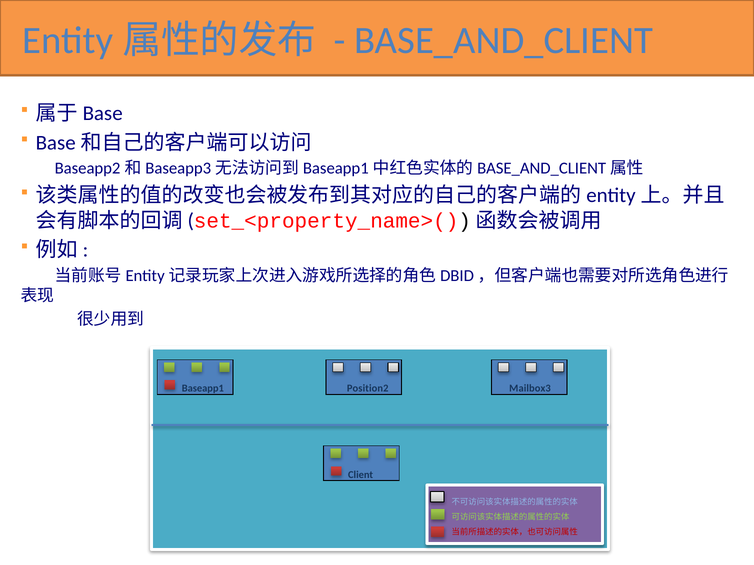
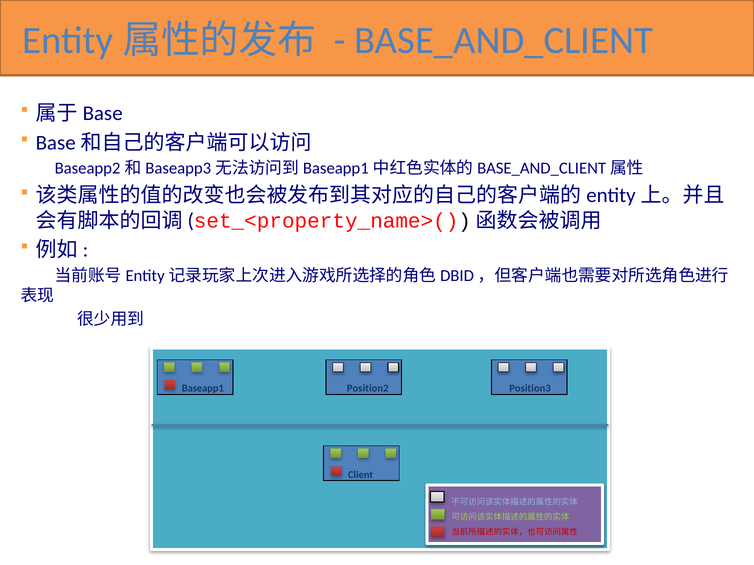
Mailbox3: Mailbox3 -> Position3
